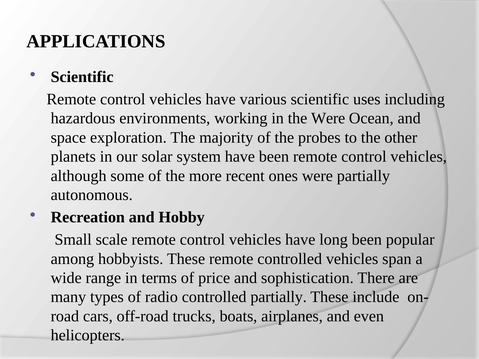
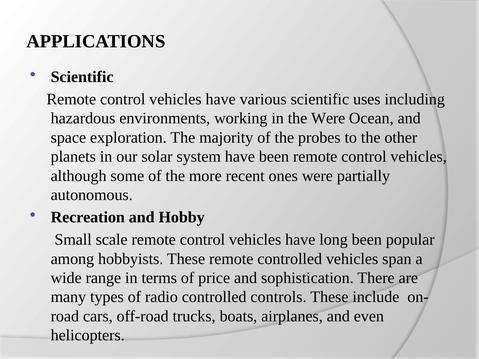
controlled partially: partially -> controls
